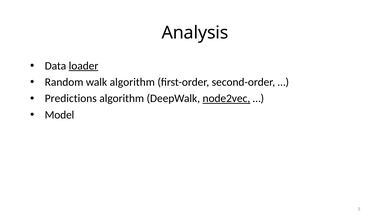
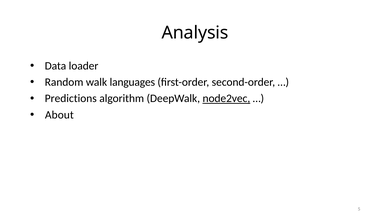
loader underline: present -> none
walk algorithm: algorithm -> languages
Model: Model -> About
